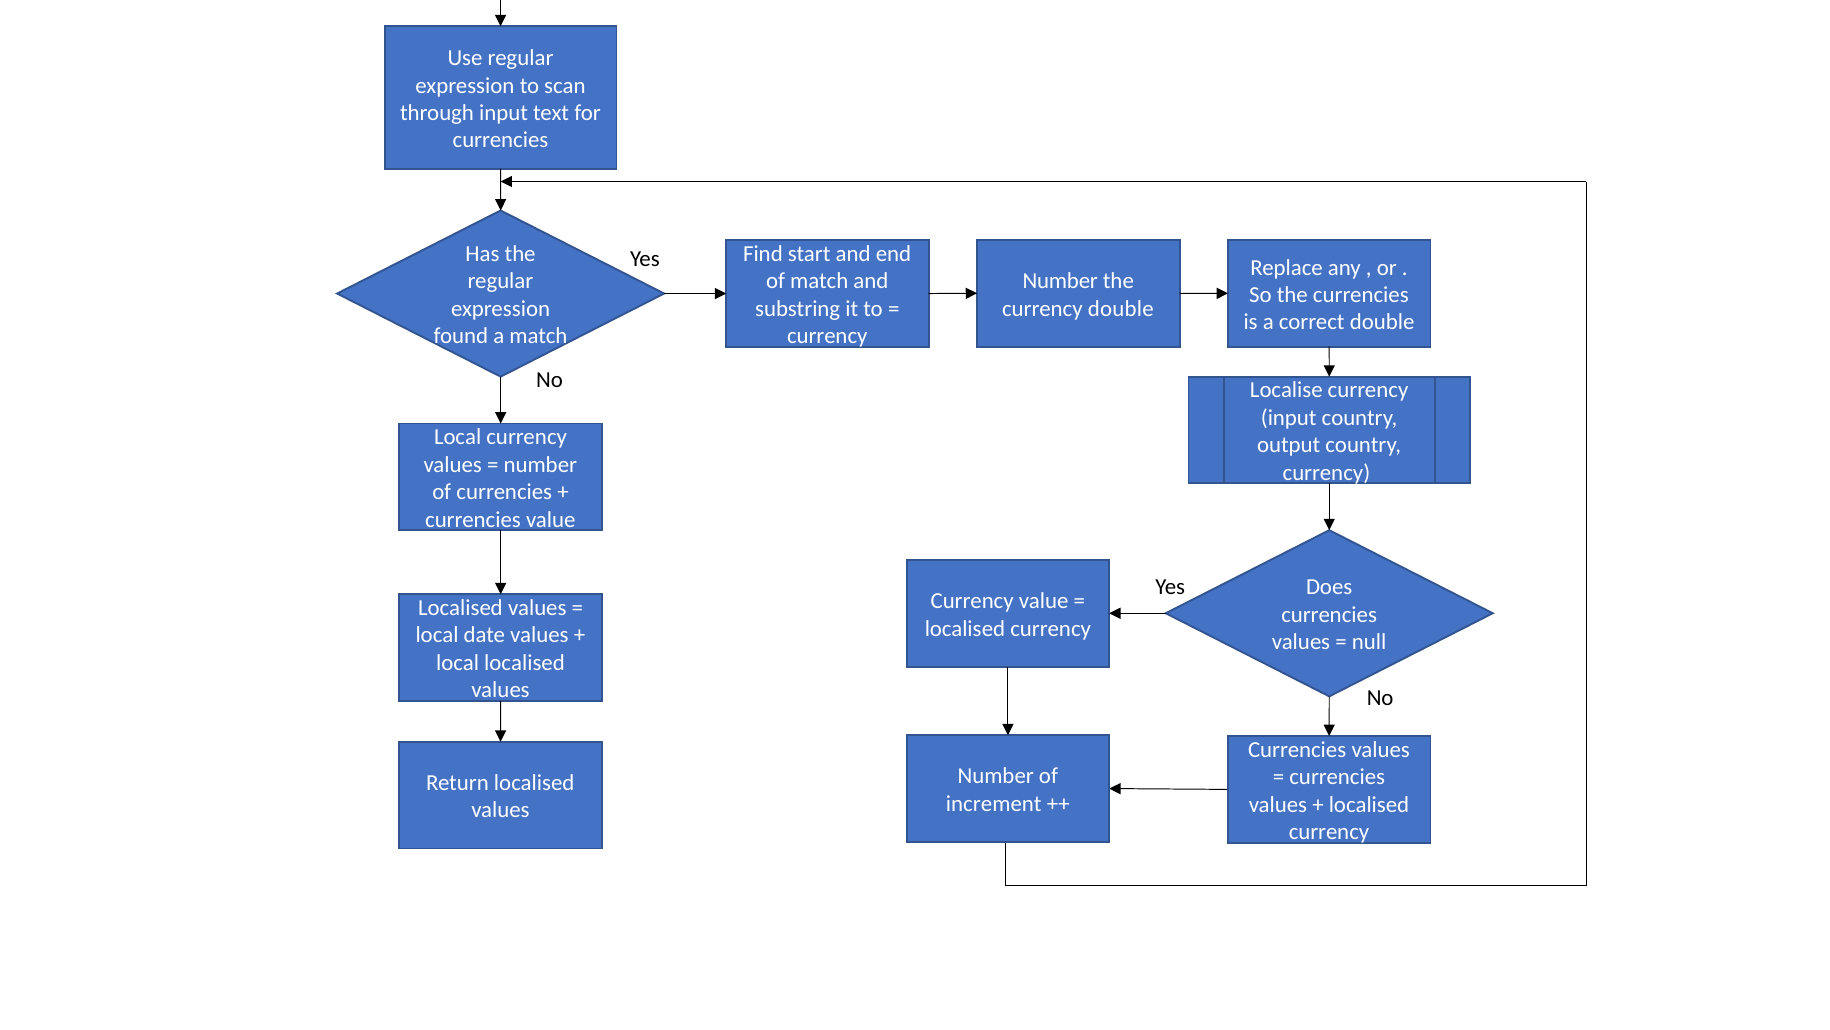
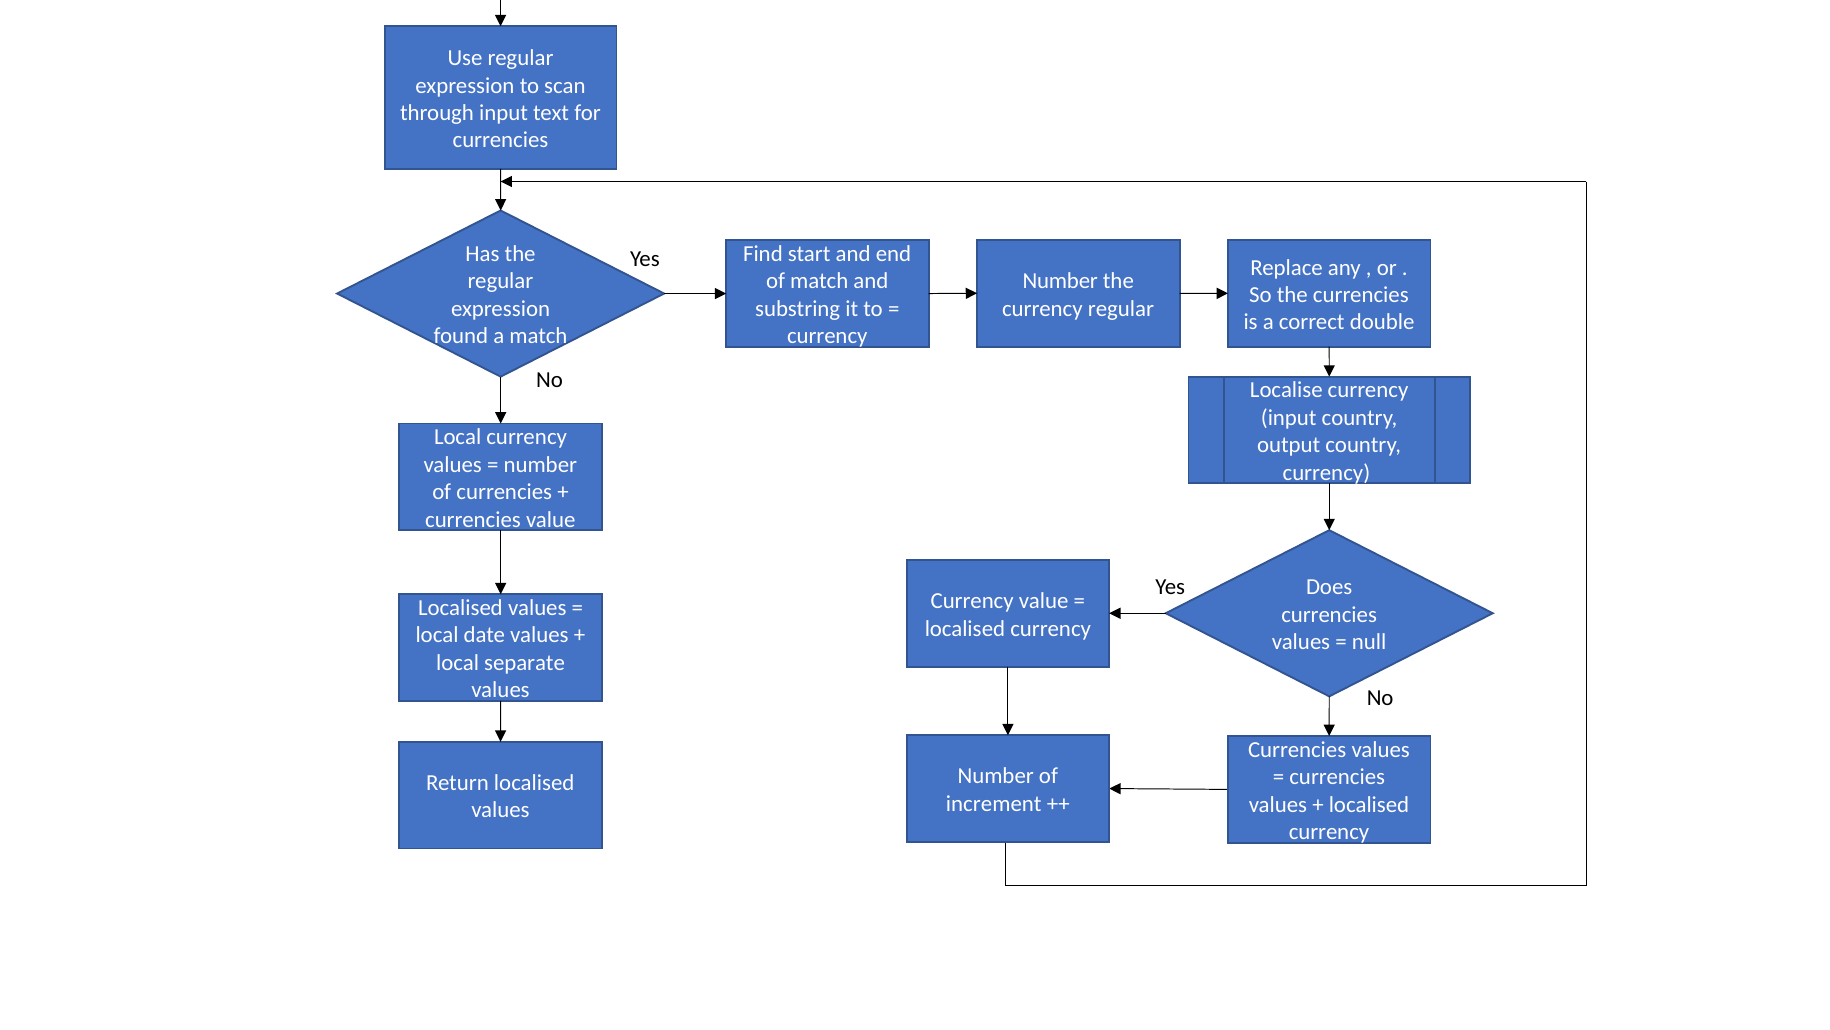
currency double: double -> regular
local localised: localised -> separate
